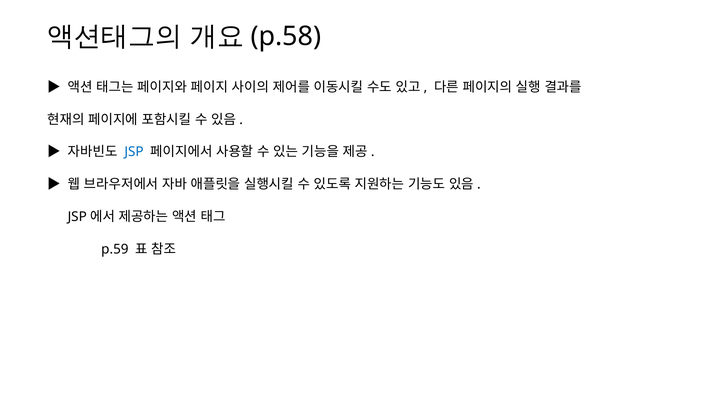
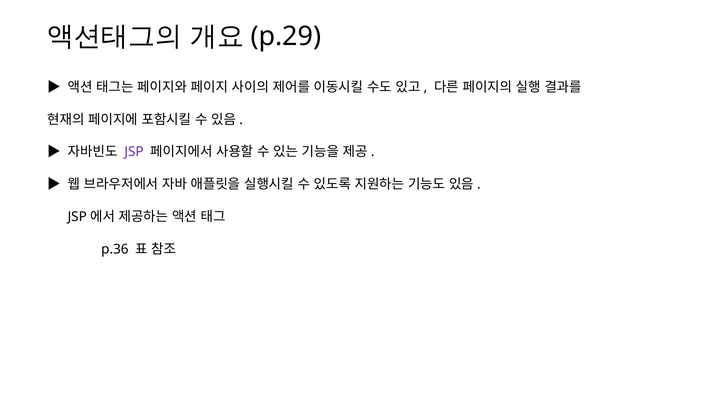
p.58: p.58 -> p.29
JSP colour: blue -> purple
p.59: p.59 -> p.36
